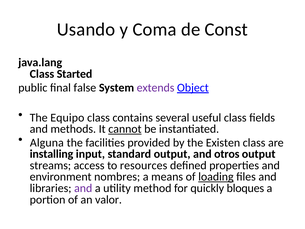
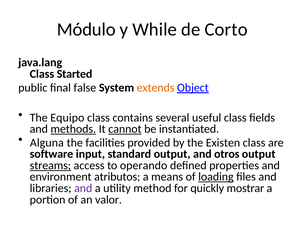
Usando: Usando -> Módulo
Coma: Coma -> While
Const: Const -> Corto
extends colour: purple -> orange
methods underline: none -> present
installing: installing -> software
streams underline: none -> present
resources: resources -> operando
nombres: nombres -> atributos
bloques: bloques -> mostrar
